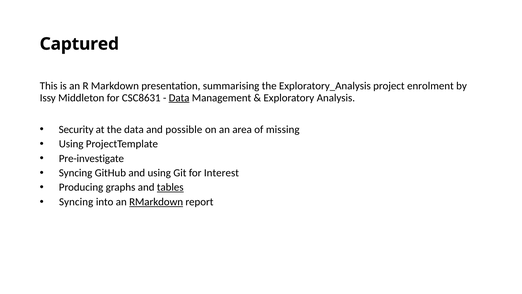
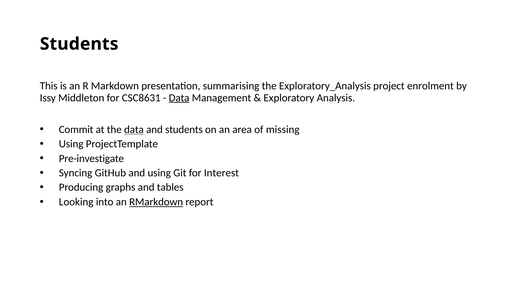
Captured at (79, 44): Captured -> Students
Security: Security -> Commit
data at (134, 129) underline: none -> present
and possible: possible -> students
tables underline: present -> none
Syncing at (76, 202): Syncing -> Looking
